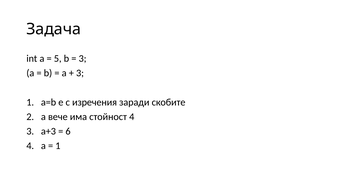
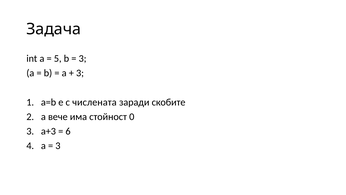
изречения: изречения -> числената
стойност 4: 4 -> 0
1 at (58, 146): 1 -> 3
